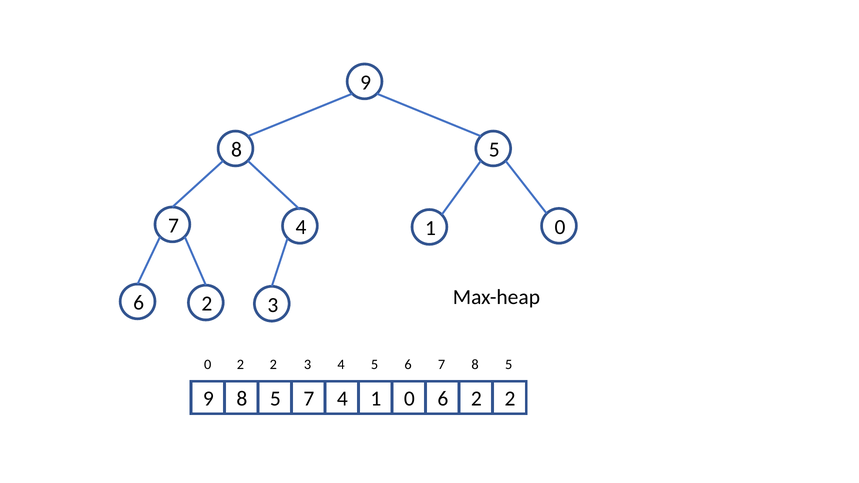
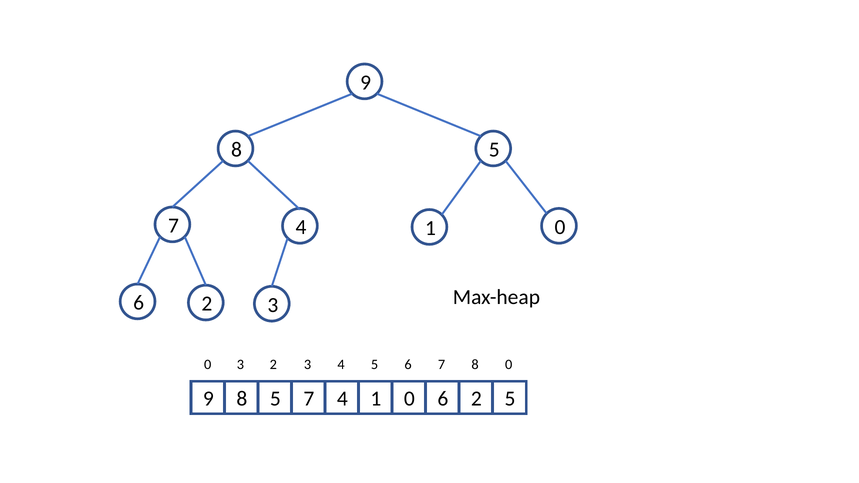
2 at (240, 364): 2 -> 3
7 8 5: 5 -> 0
6 2 2: 2 -> 5
